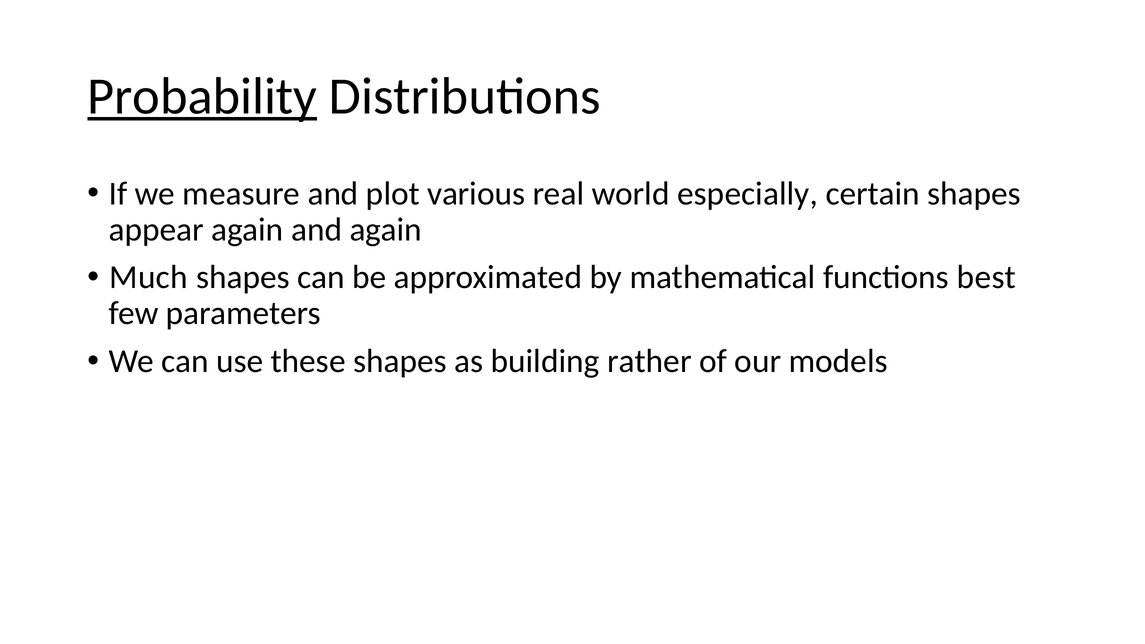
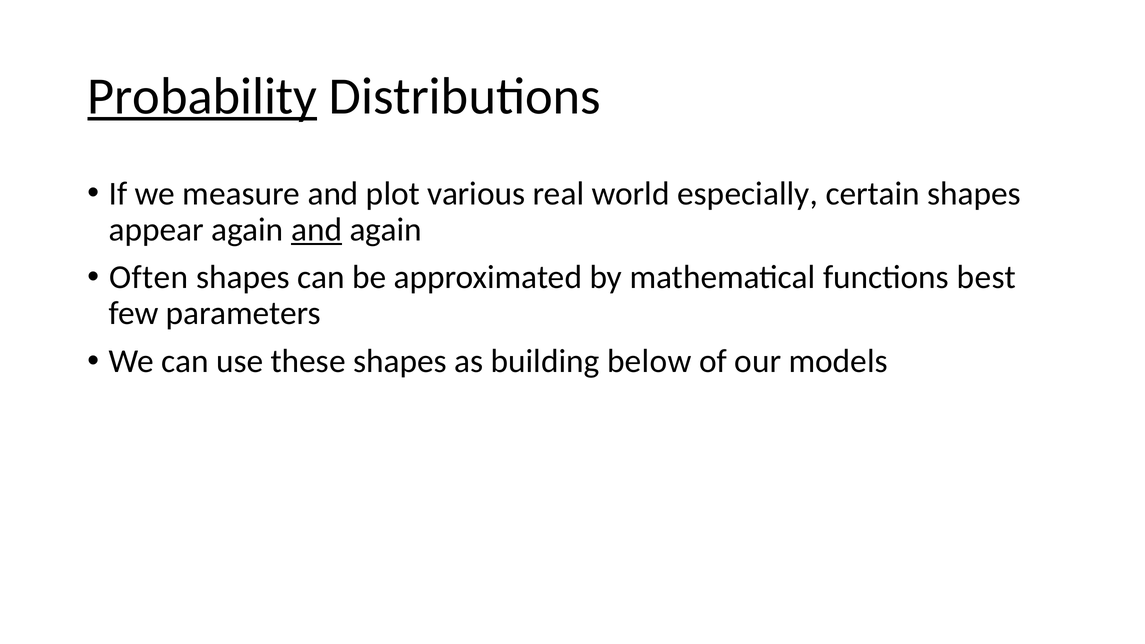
and at (317, 230) underline: none -> present
Much: Much -> Often
rather: rather -> below
